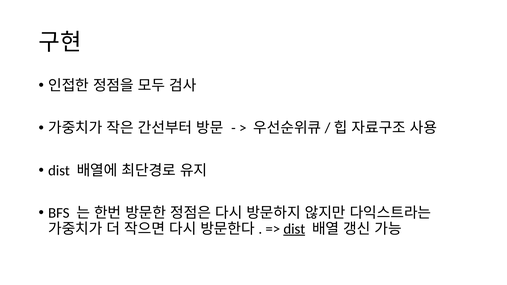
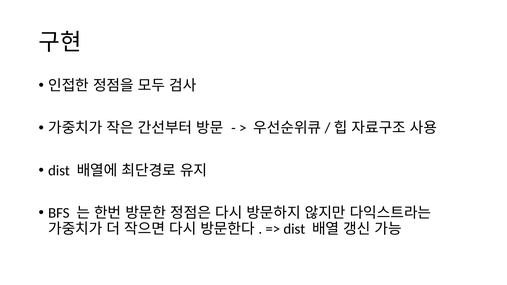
dist at (294, 229) underline: present -> none
